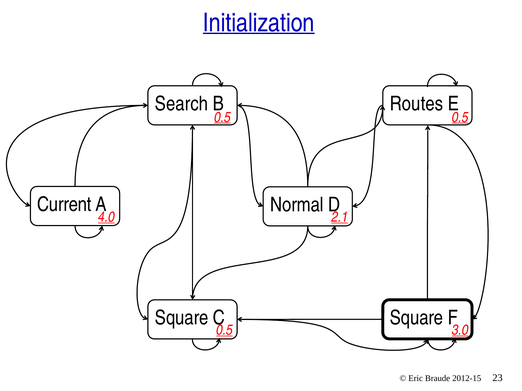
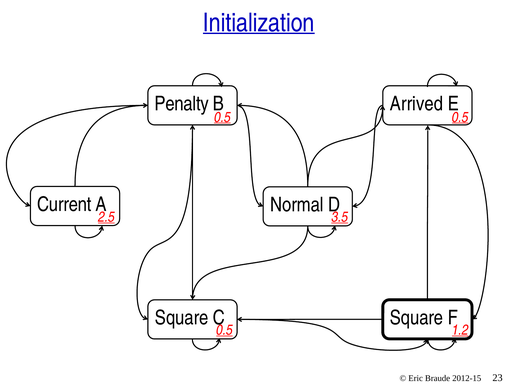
Search: Search -> Penalty
Routes: Routes -> Arrived
4.0: 4.0 -> 2.5
2.1: 2.1 -> 3.5
3.0: 3.0 -> 1.2
